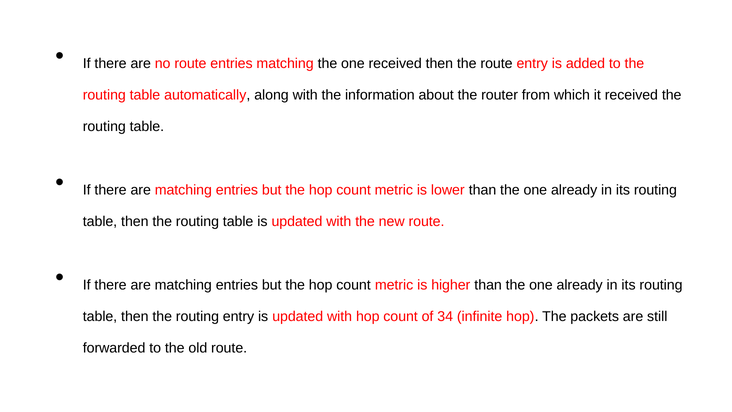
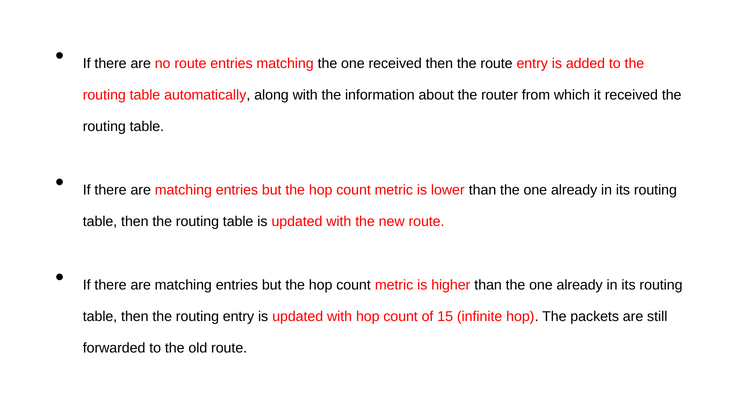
34: 34 -> 15
